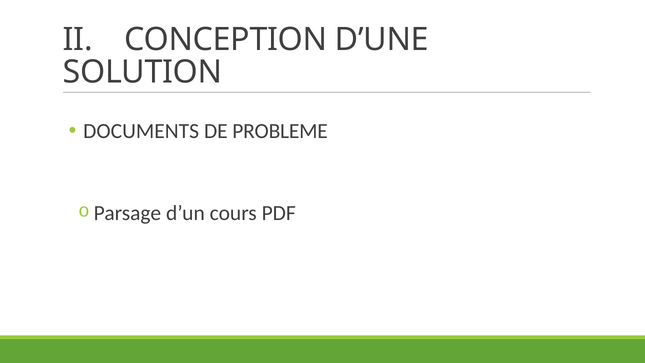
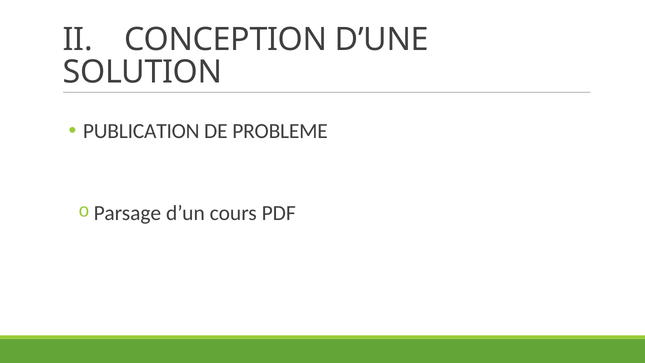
DOCUMENTS: DOCUMENTS -> PUBLICATION
